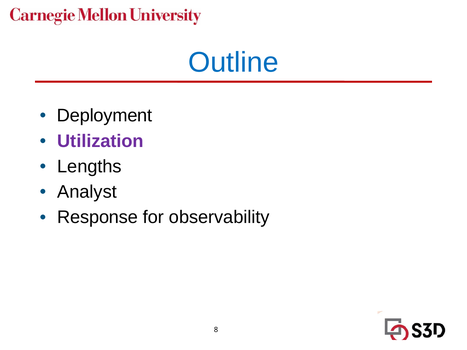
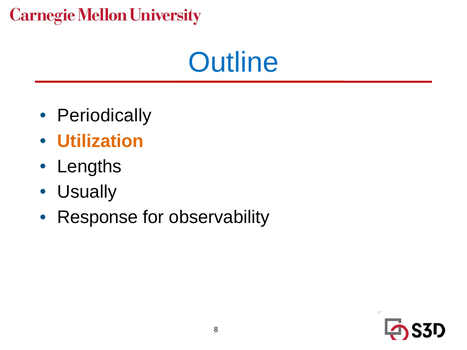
Deployment: Deployment -> Periodically
Utilization colour: purple -> orange
Analyst: Analyst -> Usually
